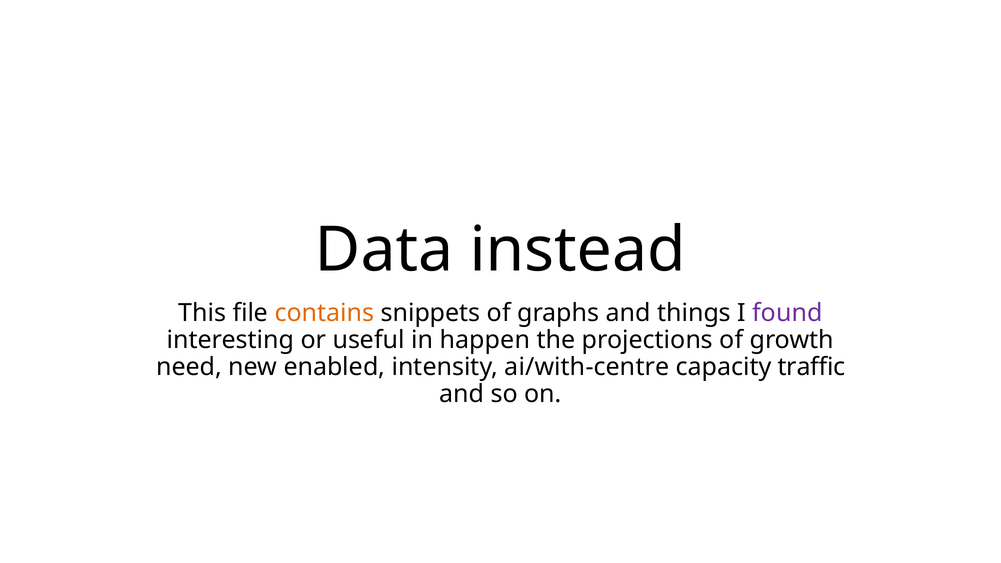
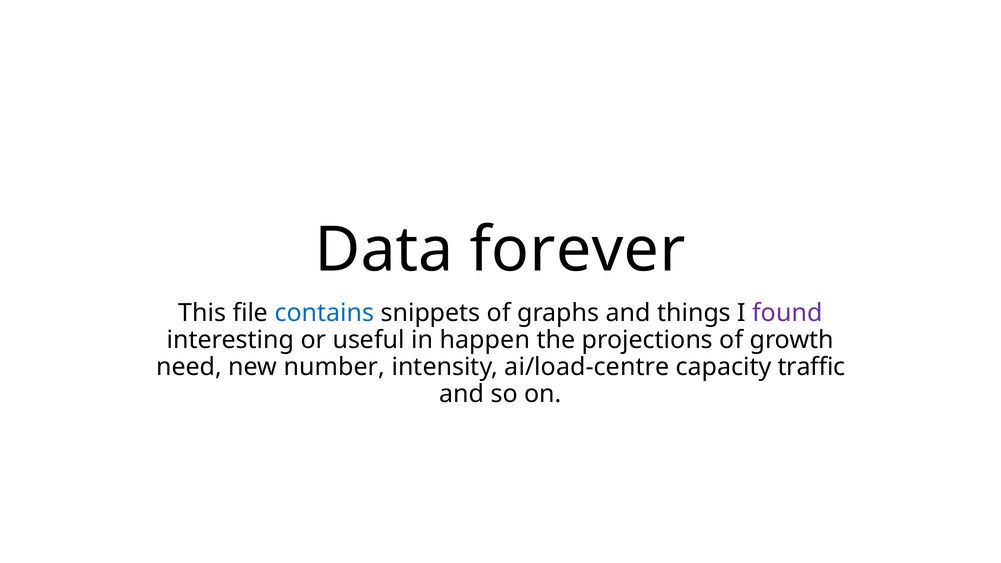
instead: instead -> forever
contains colour: orange -> blue
enabled: enabled -> number
ai/with-centre: ai/with-centre -> ai/load-centre
